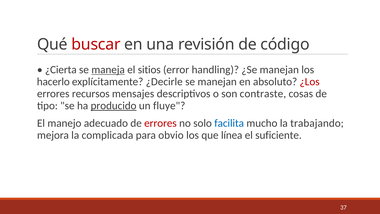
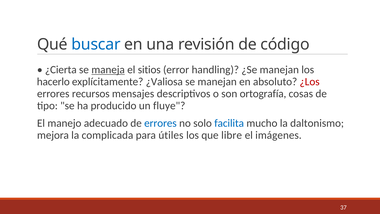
buscar colour: red -> blue
¿Decirle: ¿Decirle -> ¿Valiosa
contraste: contraste -> ortografía
producido underline: present -> none
errores at (160, 123) colour: red -> blue
trabajando: trabajando -> daltonismo
obvio: obvio -> útiles
línea: línea -> libre
suficiente: suficiente -> imágenes
